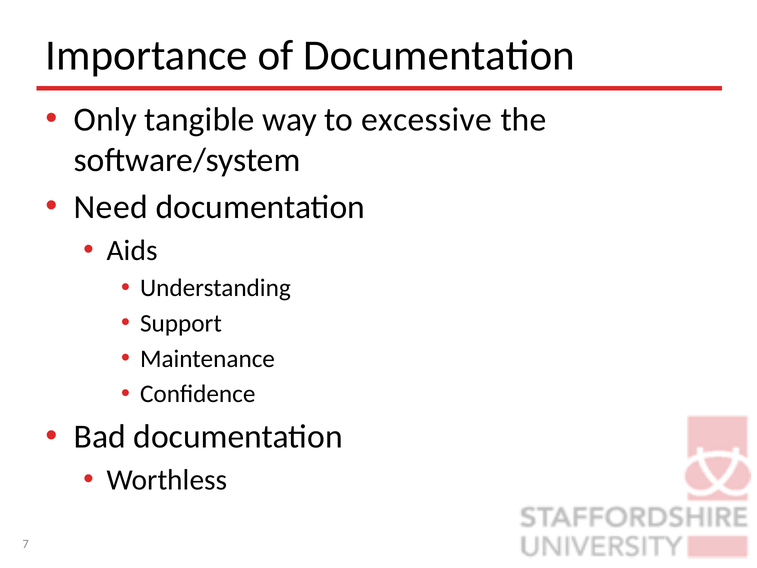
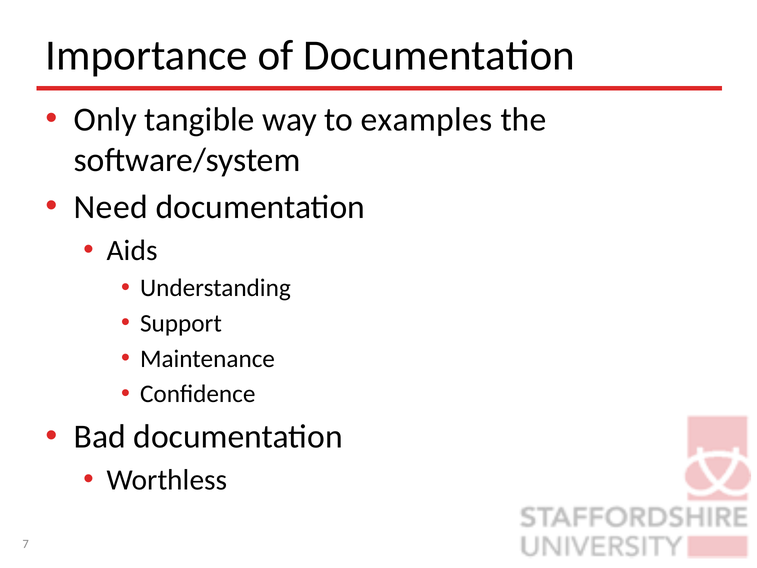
excessive: excessive -> examples
